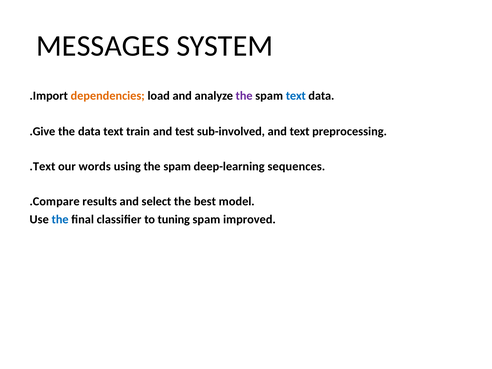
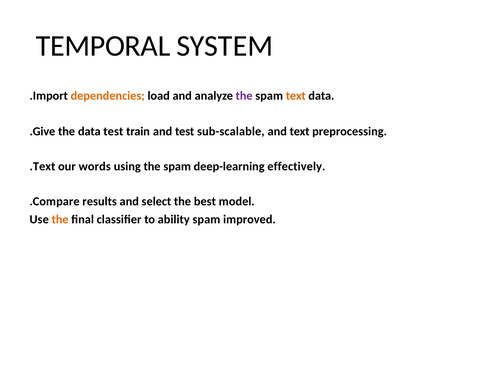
MESSAGES: MESSAGES -> TEMPORAL
text at (296, 96) colour: blue -> orange
data text: text -> test
sub-involved: sub-involved -> sub-scalable
sequences: sequences -> effectively
the at (60, 220) colour: blue -> orange
tuning: tuning -> ability
